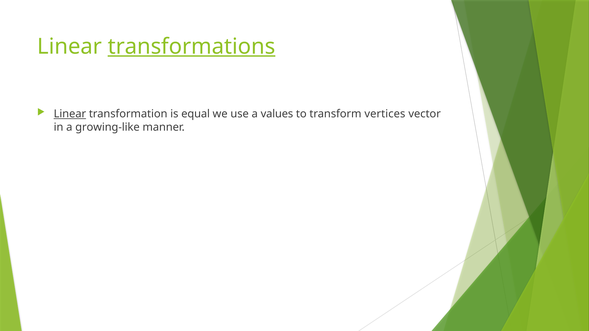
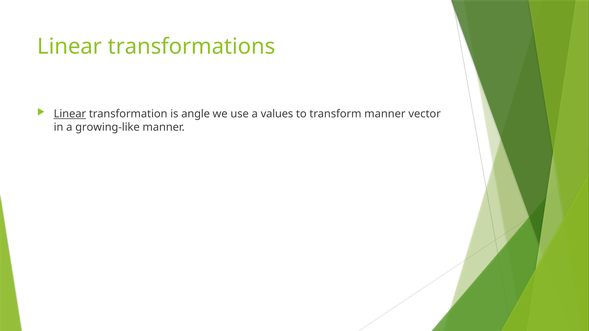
transformations underline: present -> none
equal: equal -> angle
transform vertices: vertices -> manner
